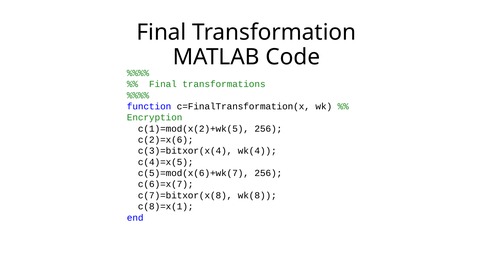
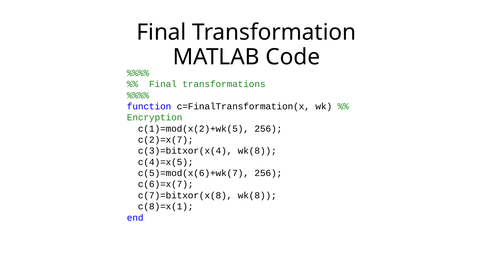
c(2)=x(6: c(2)=x(6 -> c(2)=x(7
c(3)=bitxor(x(4 wk(4: wk(4 -> wk(8
